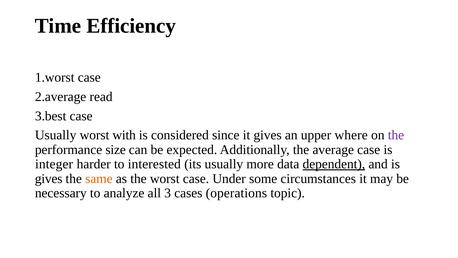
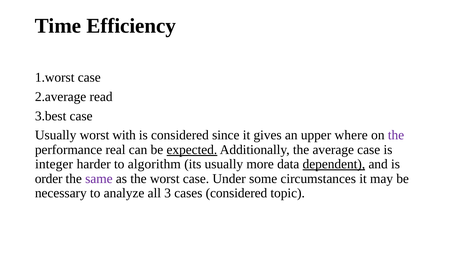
size: size -> real
expected underline: none -> present
interested: interested -> algorithm
gives at (49, 178): gives -> order
same colour: orange -> purple
cases operations: operations -> considered
